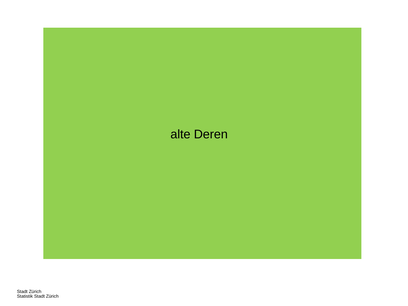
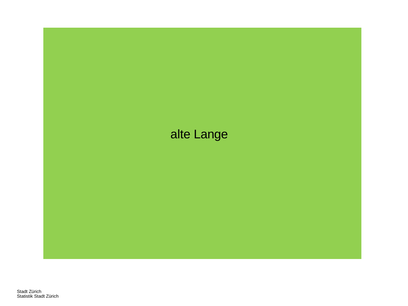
Deren: Deren -> Lange
